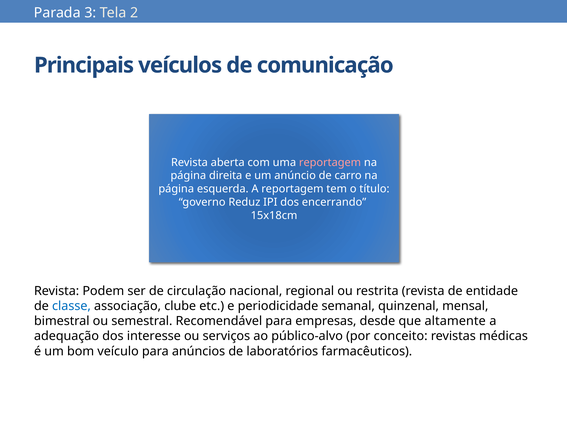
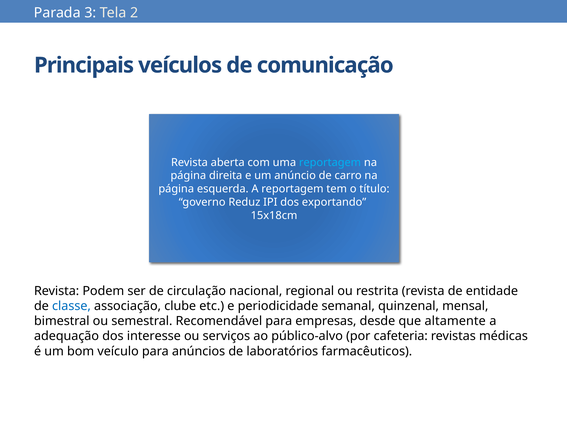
reportagem at (330, 163) colour: pink -> light blue
encerrando: encerrando -> exportando
conceito: conceito -> cafeteria
